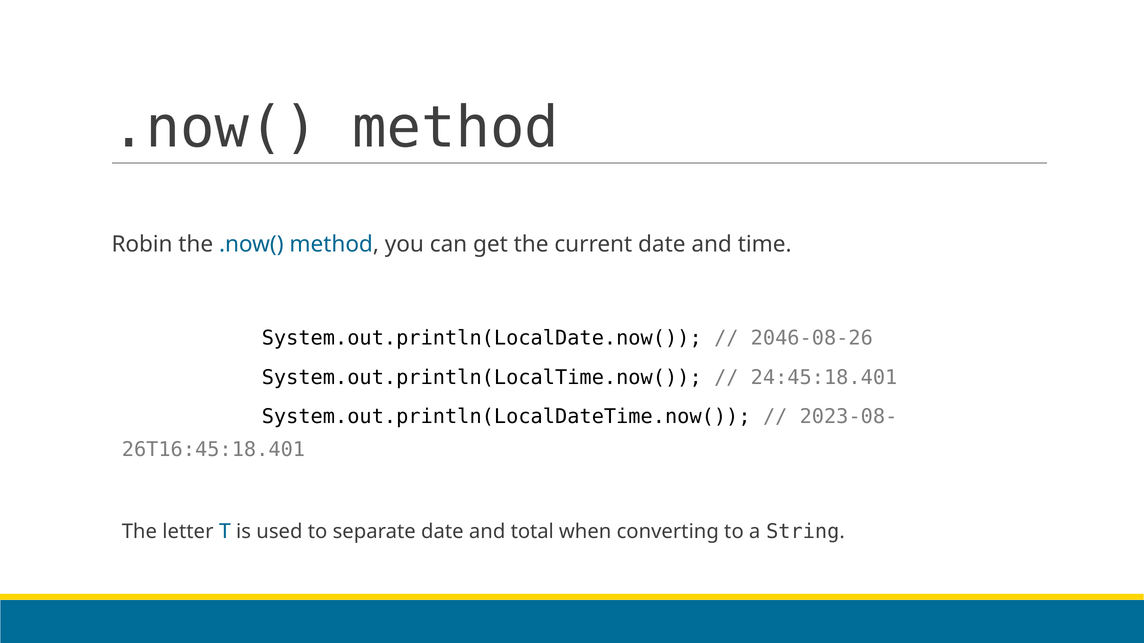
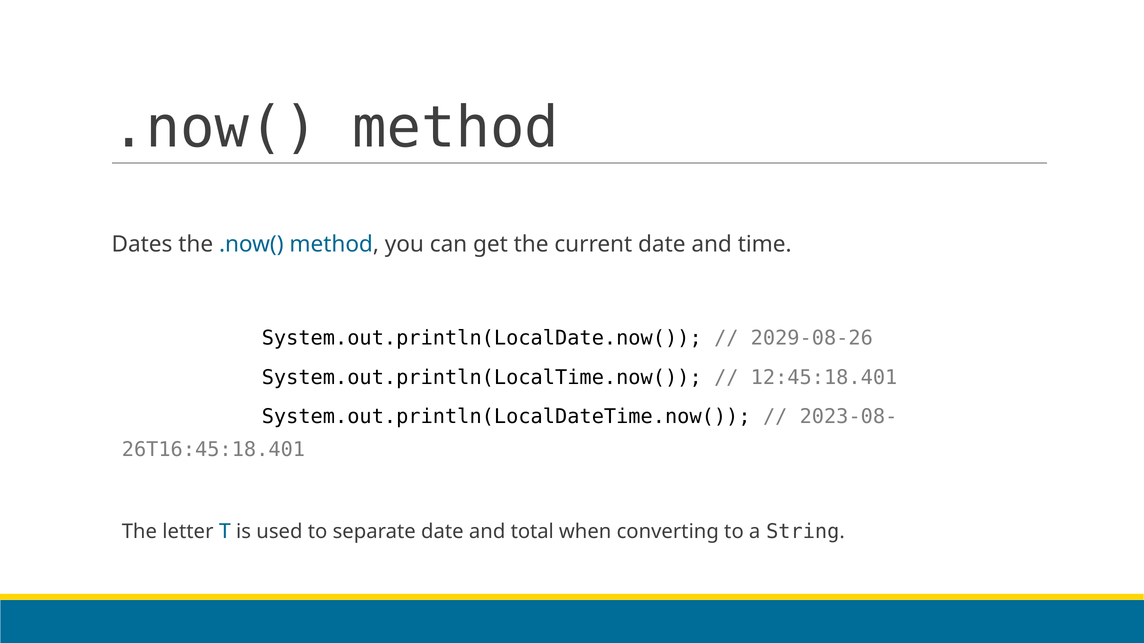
Robin: Robin -> Dates
2046-08-26: 2046-08-26 -> 2029-08-26
24:45:18.401: 24:45:18.401 -> 12:45:18.401
